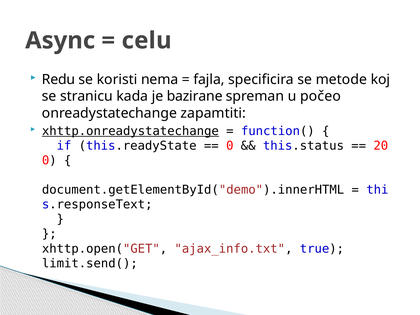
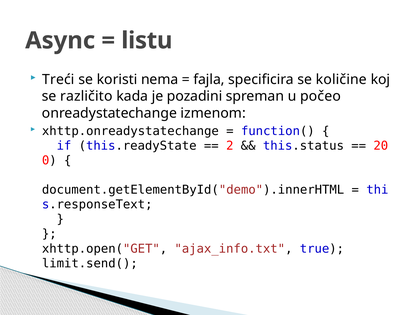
celu: celu -> listu
Redu: Redu -> Treći
metode: metode -> količine
stranicu: stranicu -> različito
bazirane: bazirane -> pozadini
zapamtiti: zapamtiti -> izmenom
xhttp.onreadystatechange underline: present -> none
0 at (230, 146): 0 -> 2
